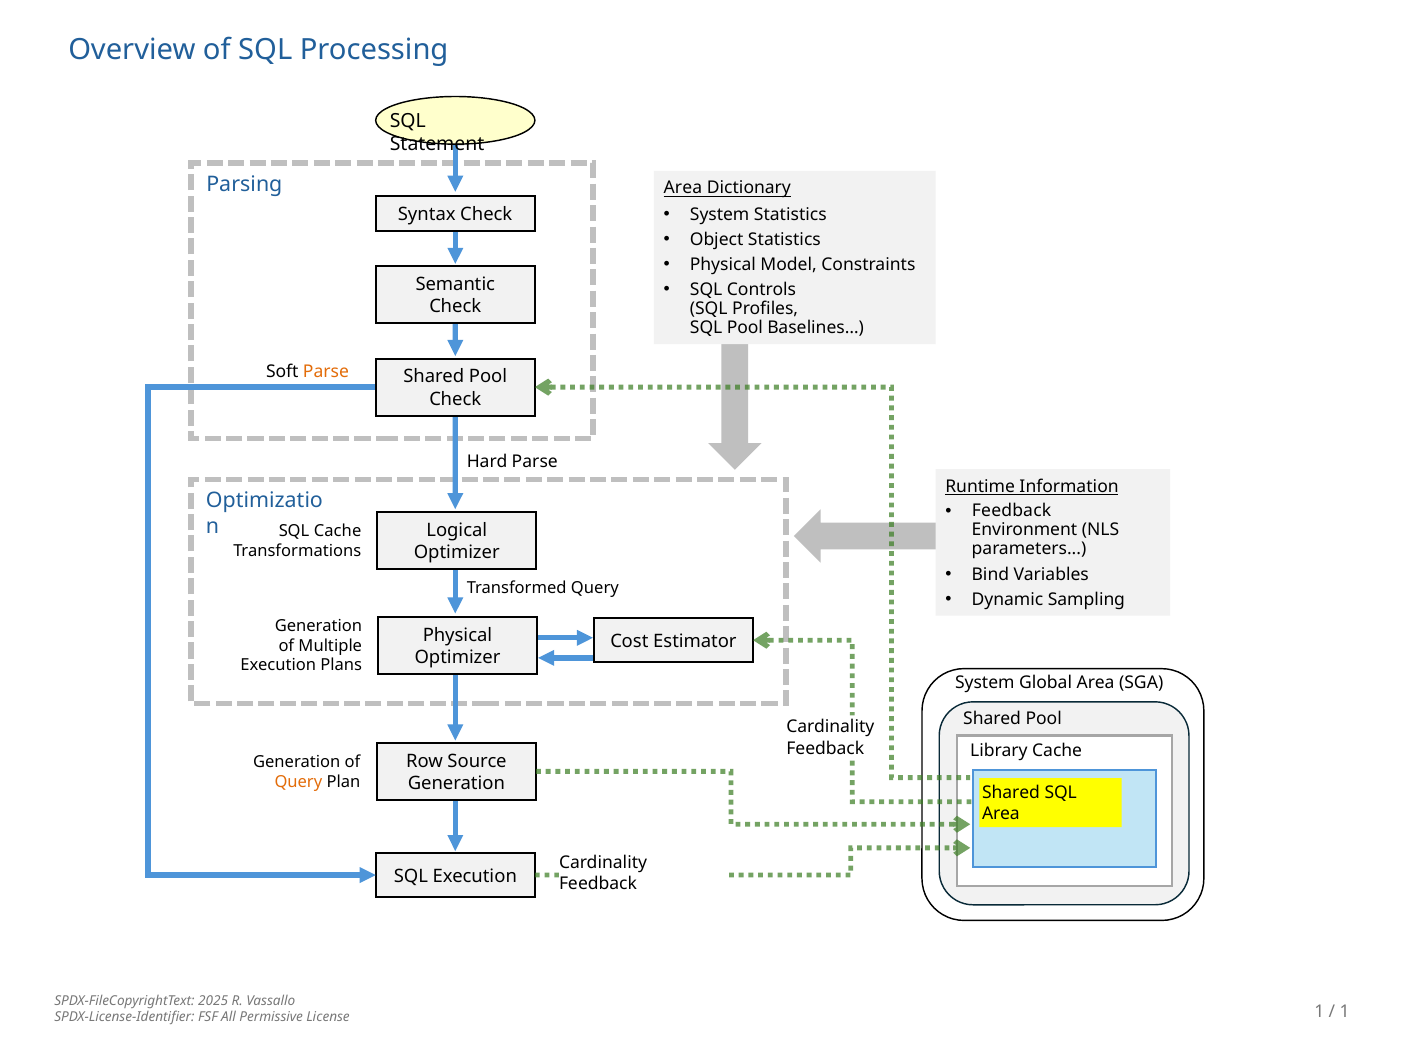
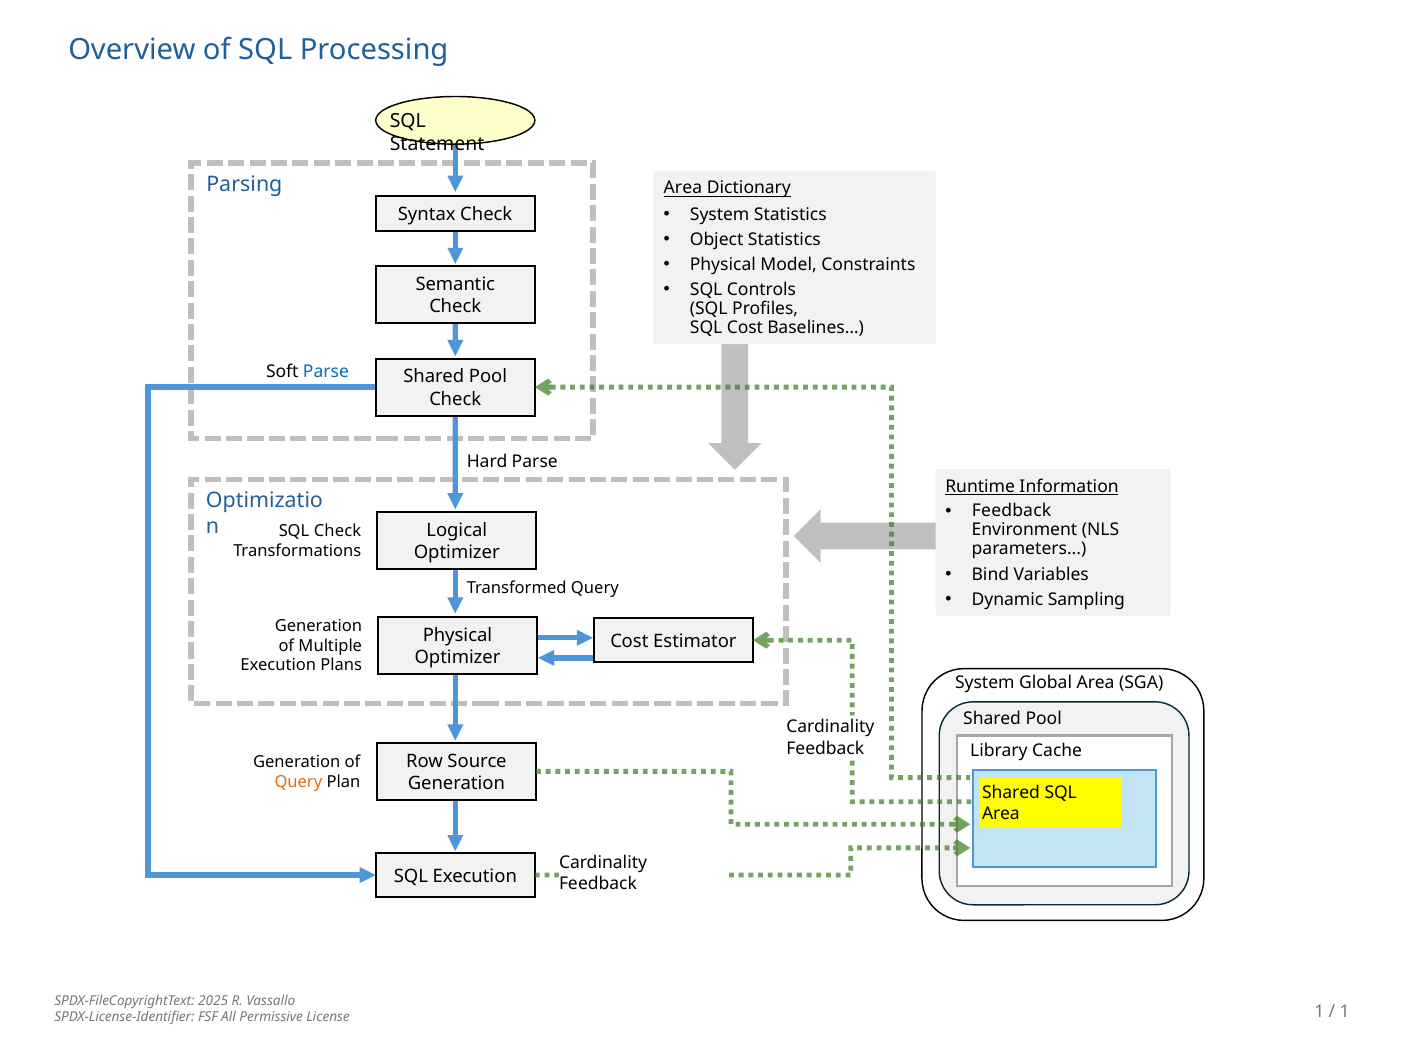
SQL Pool: Pool -> Cost
Parse at (326, 372) colour: orange -> blue
SQL Cache: Cache -> Check
